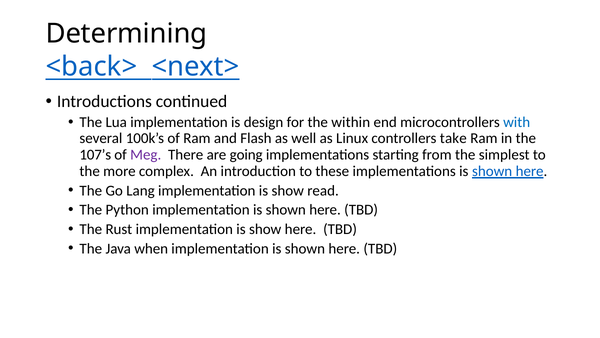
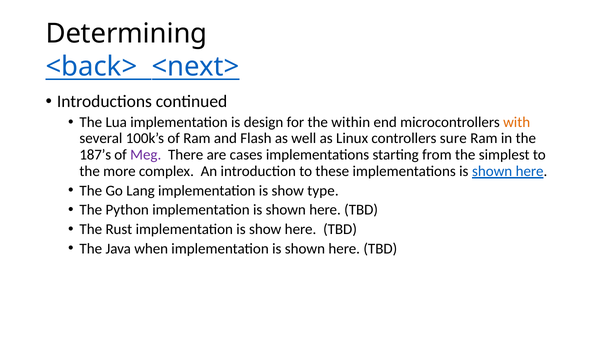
with colour: blue -> orange
take: take -> sure
107’s: 107’s -> 187’s
going: going -> cases
read: read -> type
